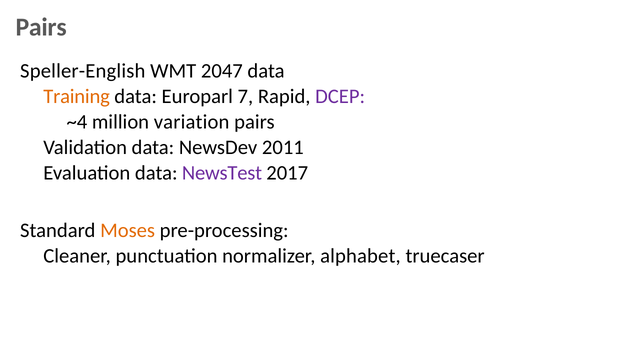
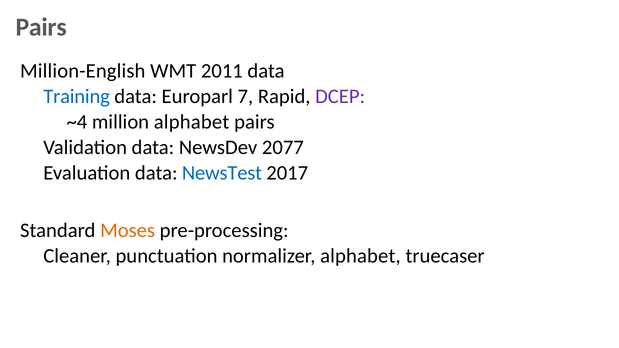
Speller-English: Speller-English -> Million-English
2047: 2047 -> 2011
Training colour: orange -> blue
million variation: variation -> alphabet
2011: 2011 -> 2077
NewsTest colour: purple -> blue
